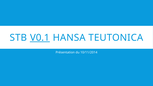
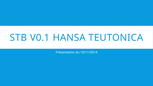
V0.1 underline: present -> none
